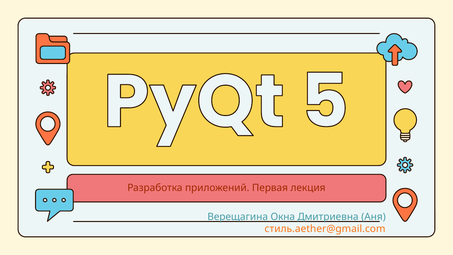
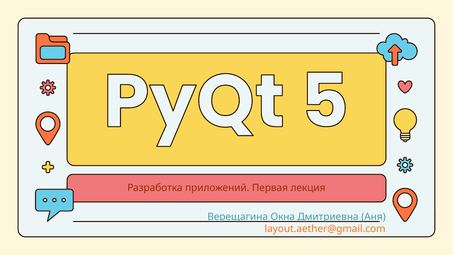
стиль.aether@gmail.com: стиль.aether@gmail.com -> layout.aether@gmail.com
